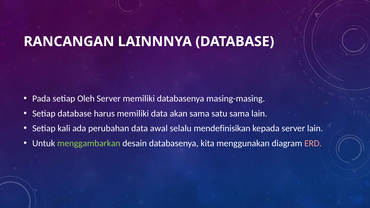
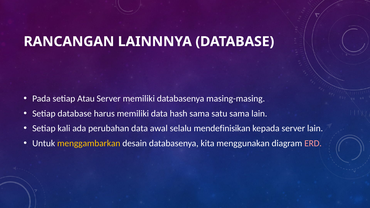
Oleh: Oleh -> Atau
akan: akan -> hash
menggambarkan colour: light green -> yellow
